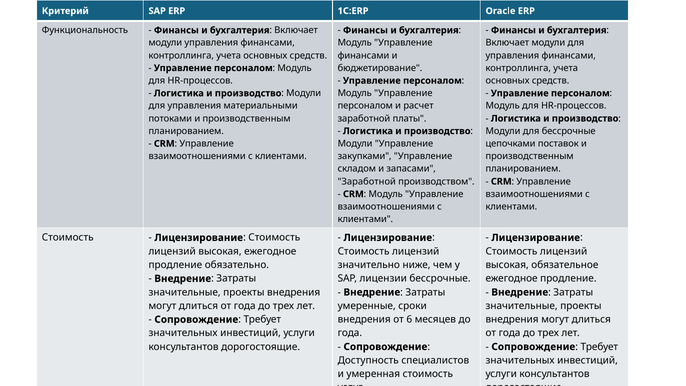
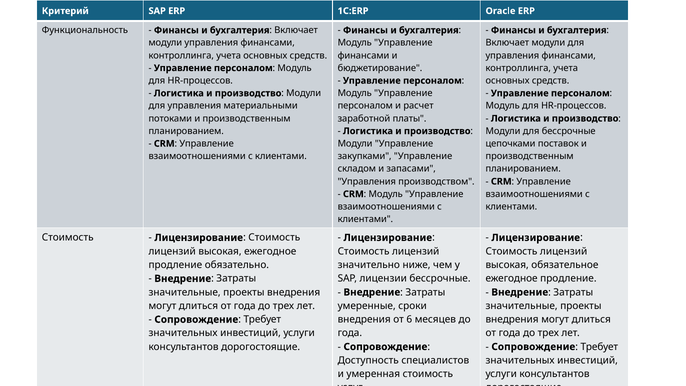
Заработной at (367, 181): Заработной -> Управления
